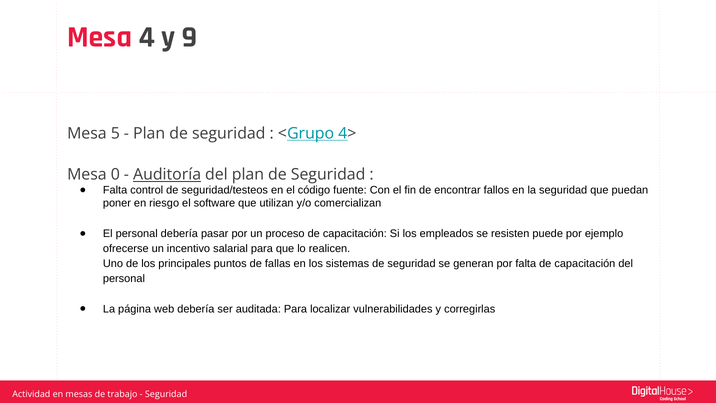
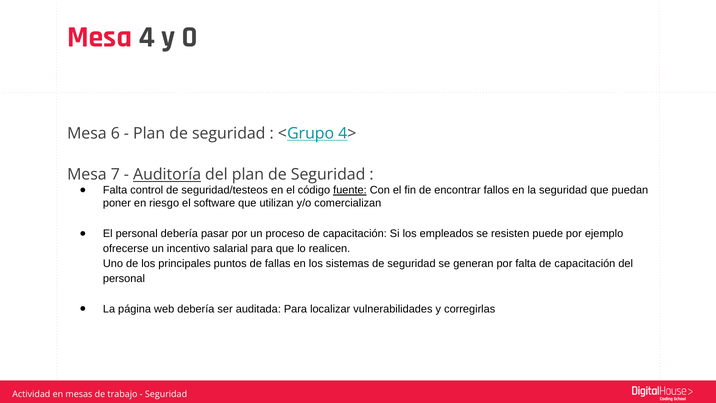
9: 9 -> 0
5: 5 -> 6
0: 0 -> 7
fuente underline: none -> present
